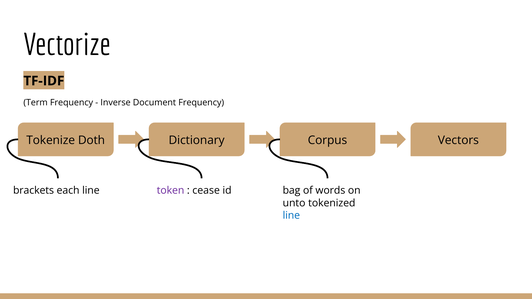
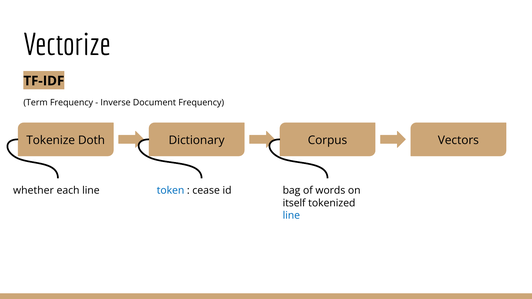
brackets: brackets -> whether
token colour: purple -> blue
unto: unto -> itself
